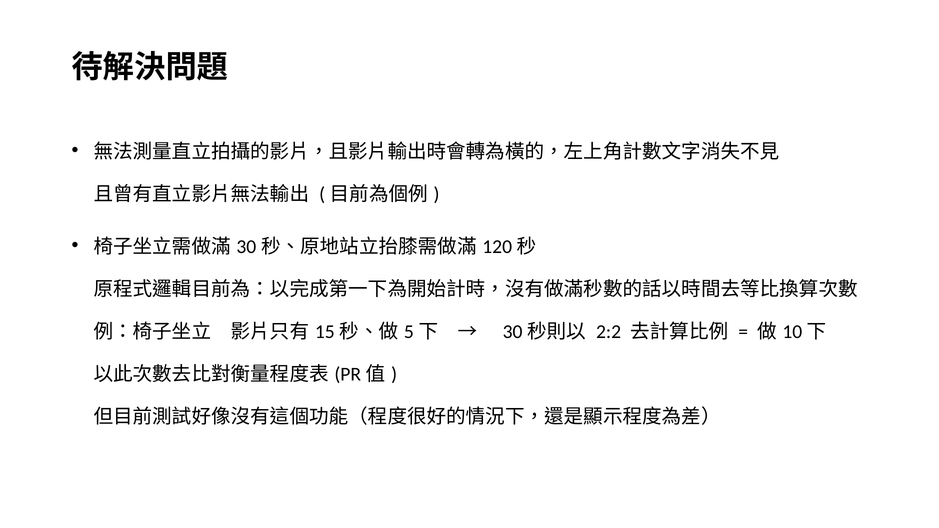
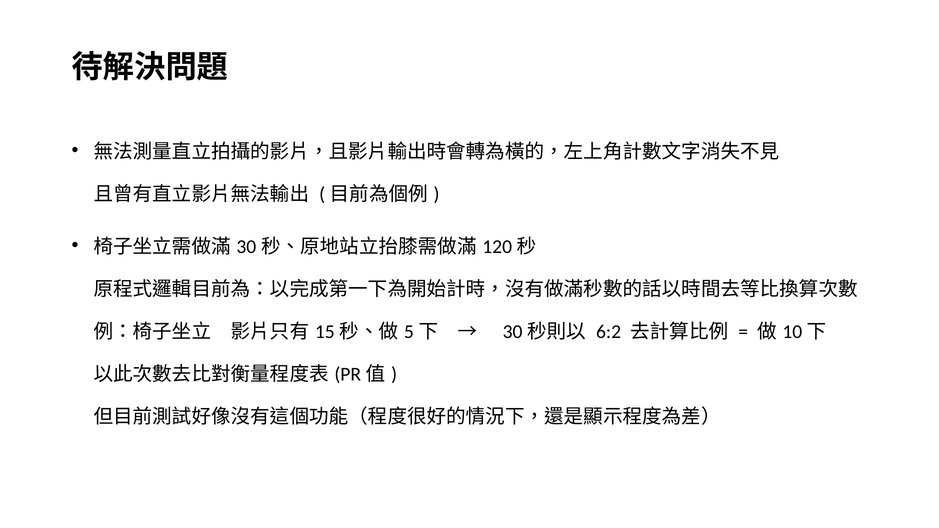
2:2: 2:2 -> 6:2
